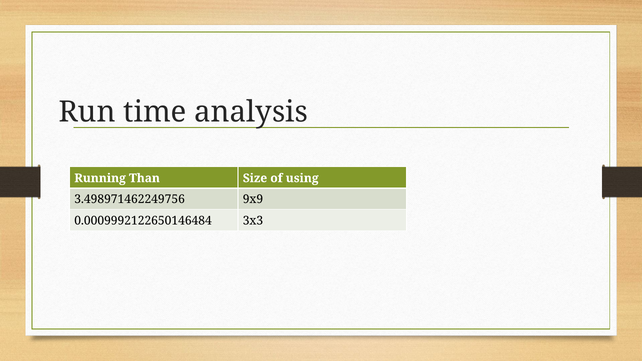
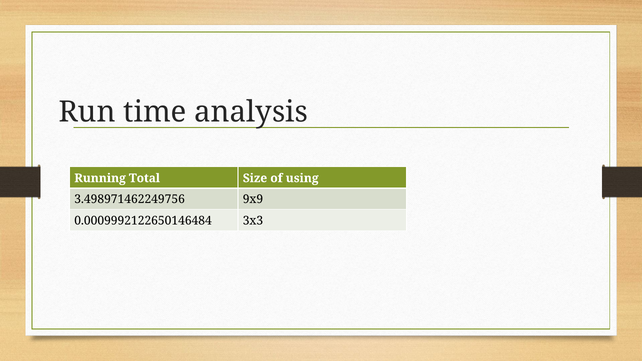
Than: Than -> Total
